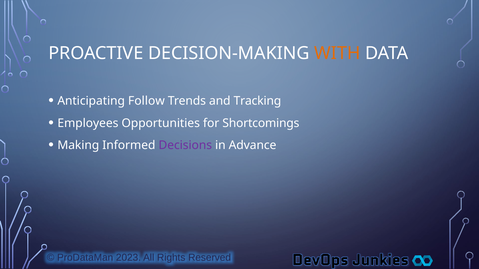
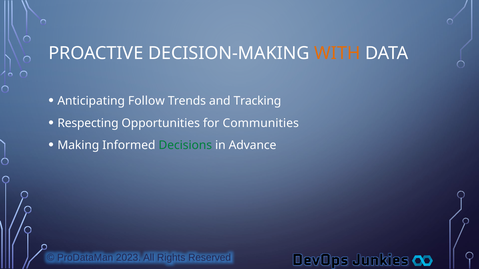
Employees: Employees -> Respecting
Shortcomings: Shortcomings -> Communities
Decisions colour: purple -> green
